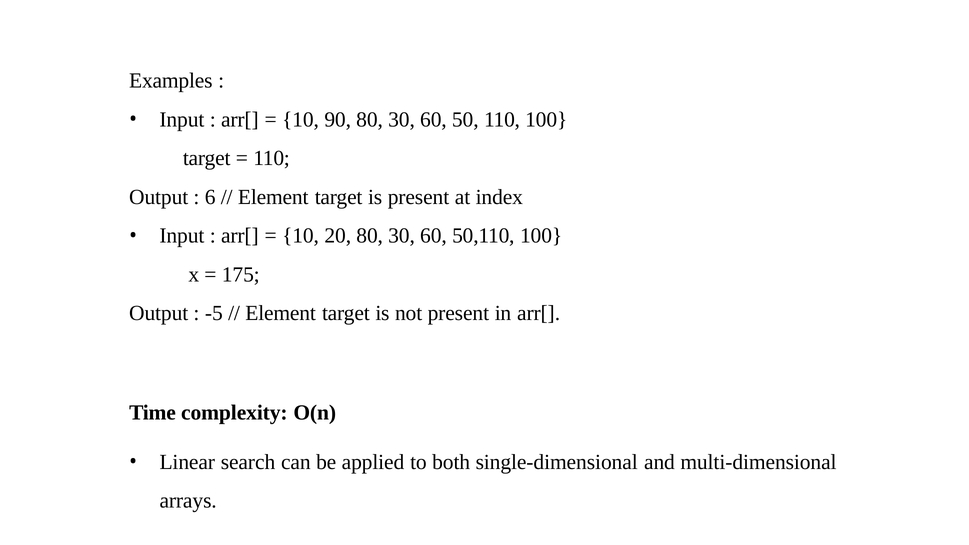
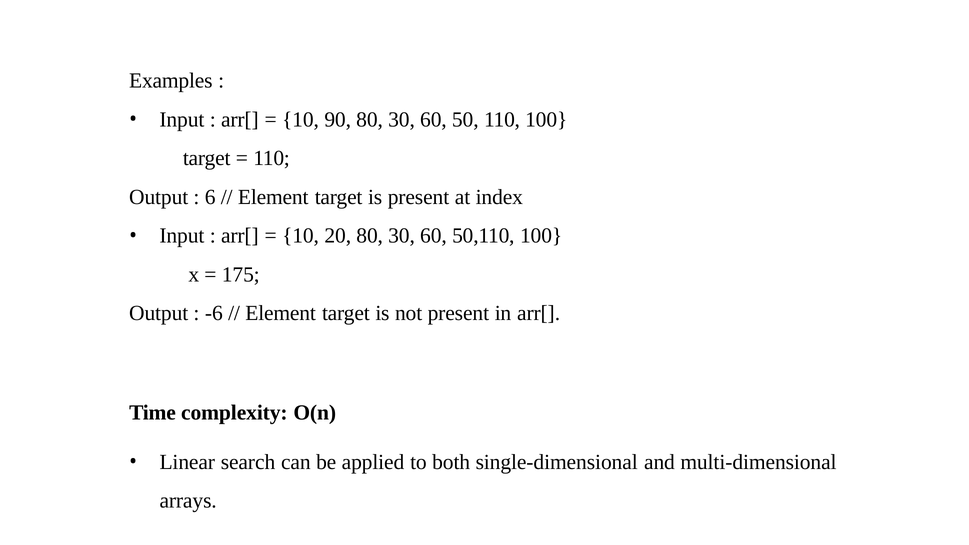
-5: -5 -> -6
